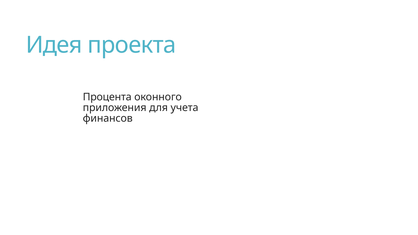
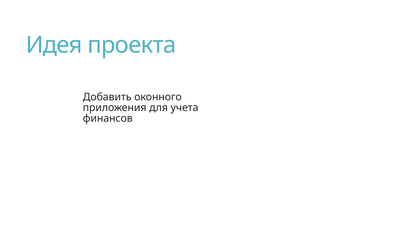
Процента: Процента -> Добавить
